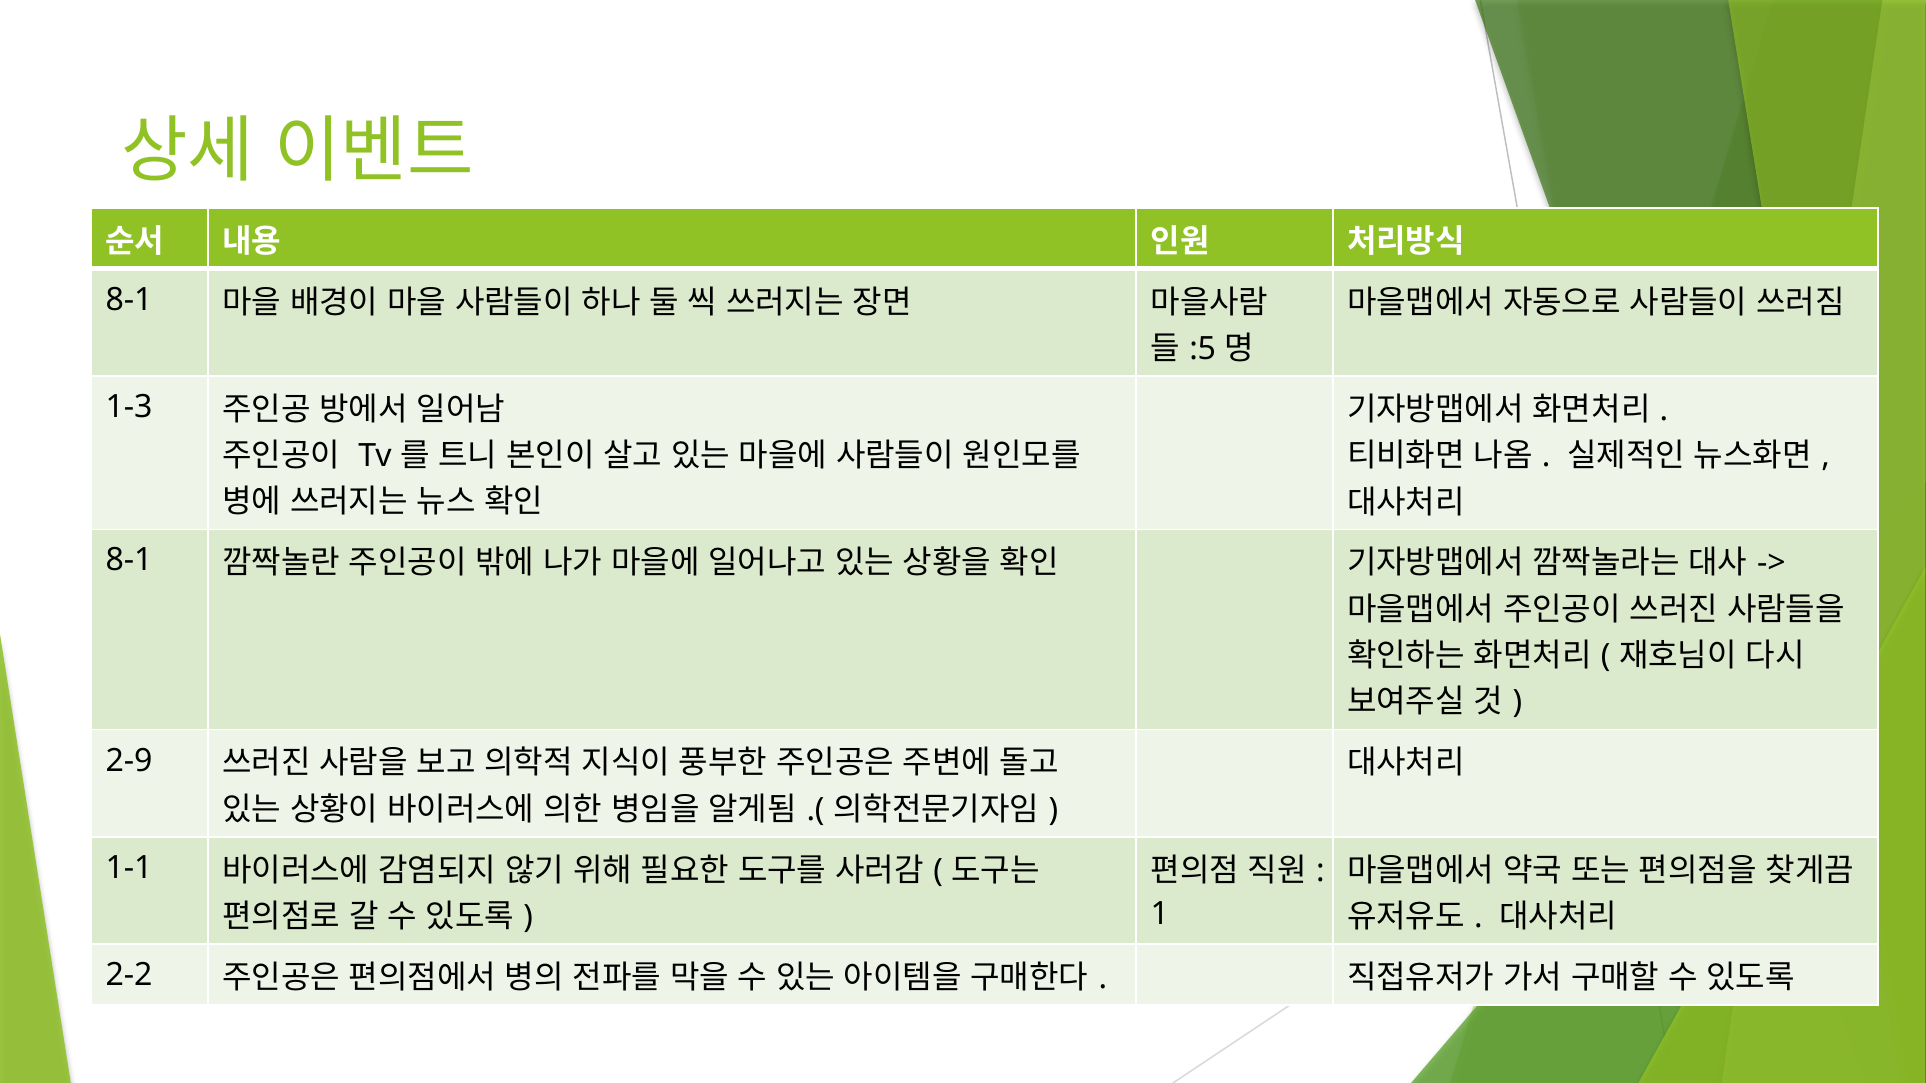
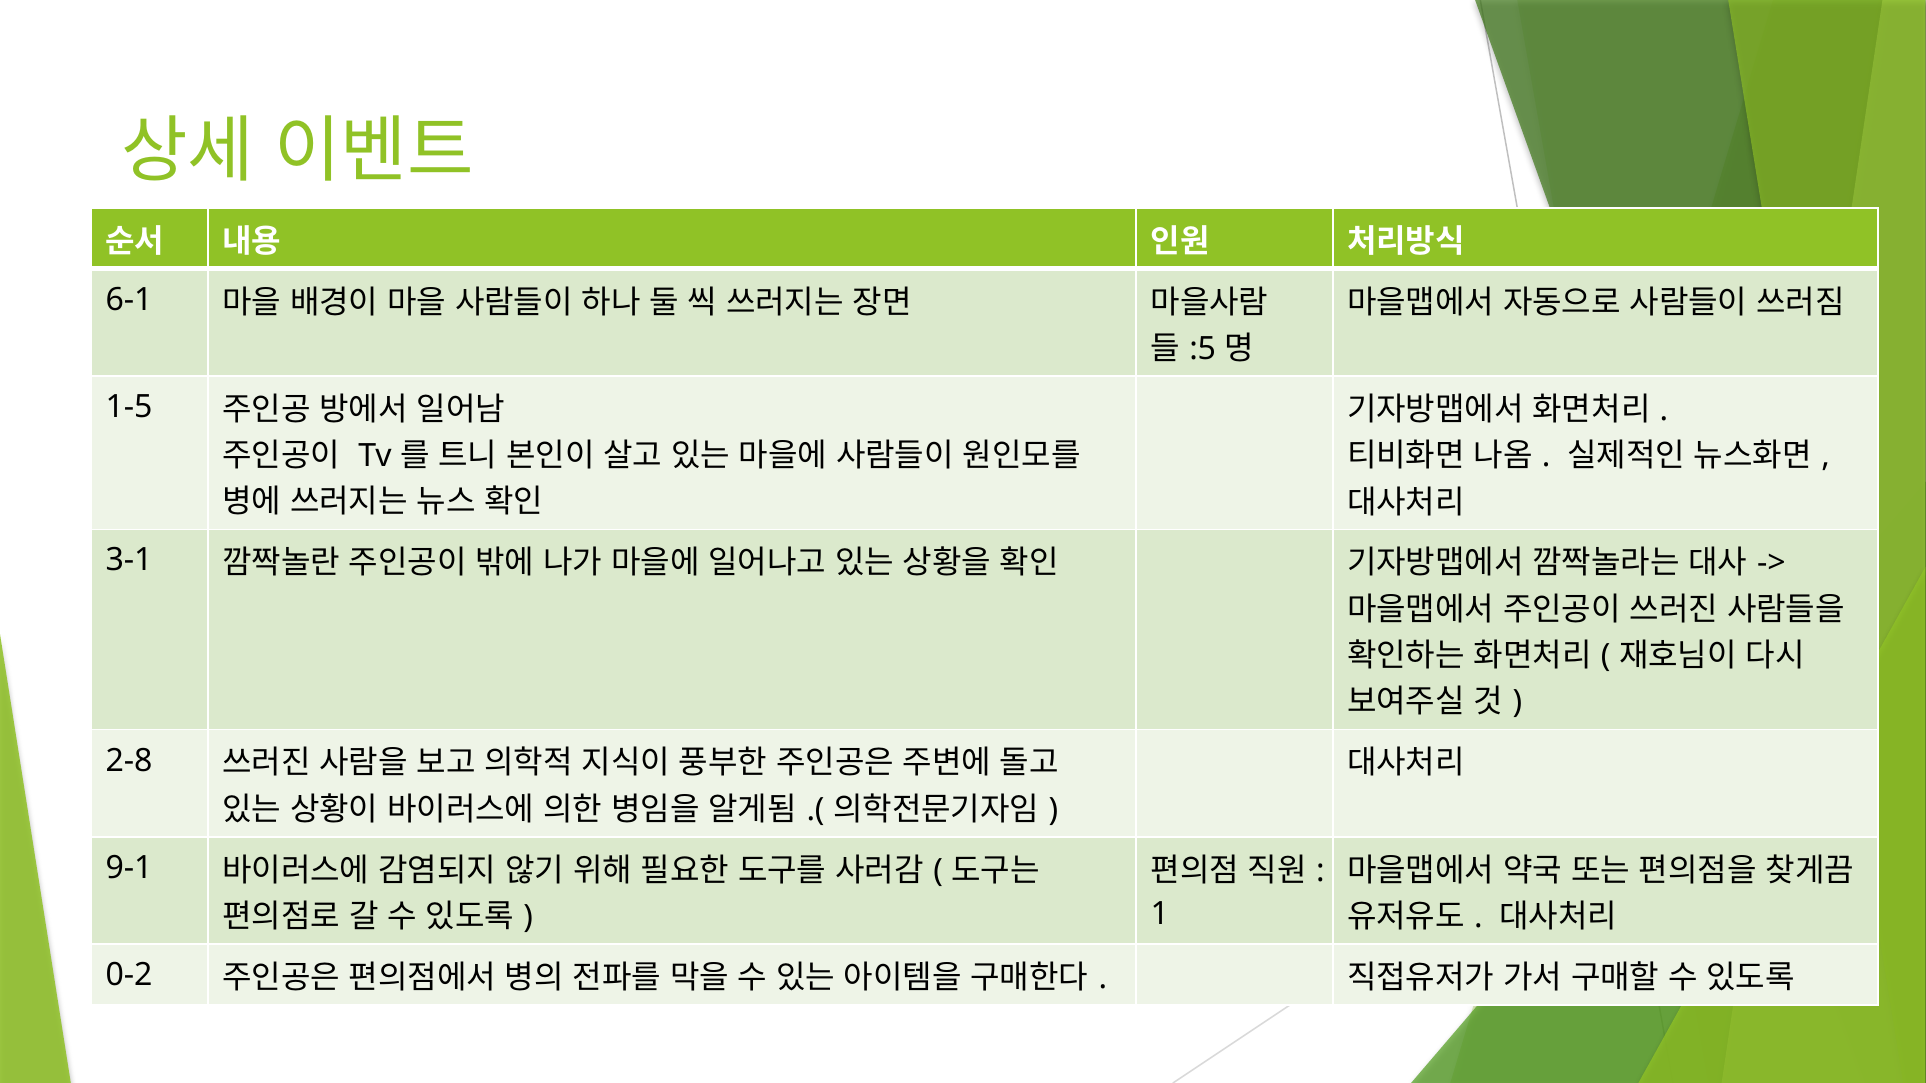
8-1 at (129, 300): 8-1 -> 6-1
1-3: 1-3 -> 1-5
8-1 at (129, 561): 8-1 -> 3-1
2-9: 2-9 -> 2-8
1-1: 1-1 -> 9-1
2-2: 2-2 -> 0-2
